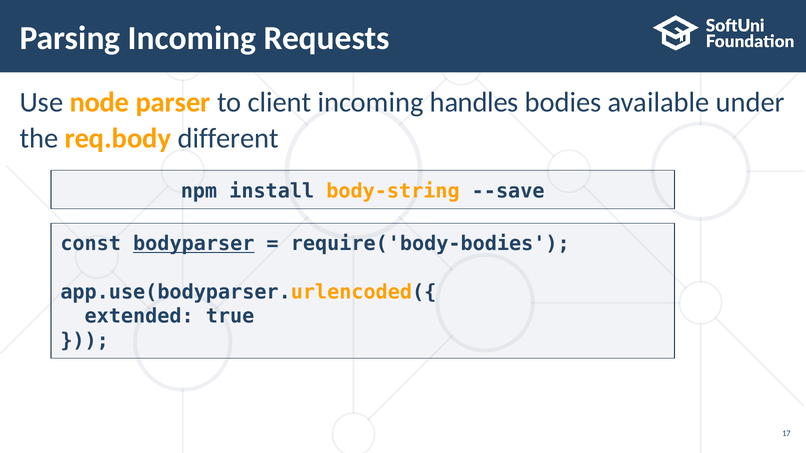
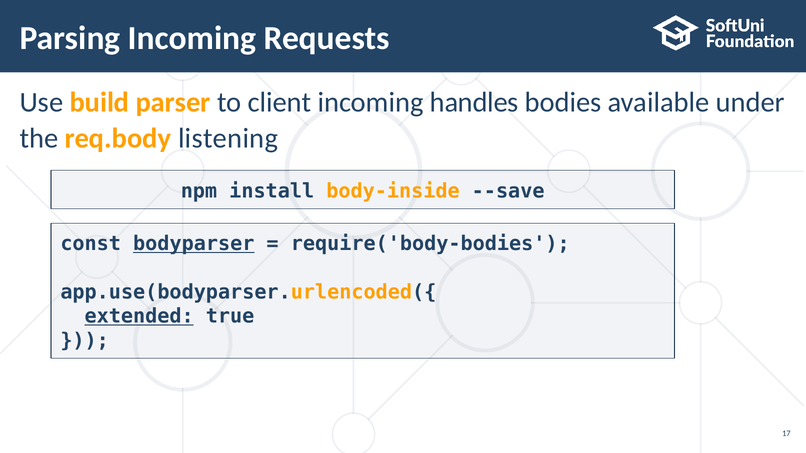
node: node -> build
different: different -> listening
body-string: body-string -> body-inside
extended underline: none -> present
